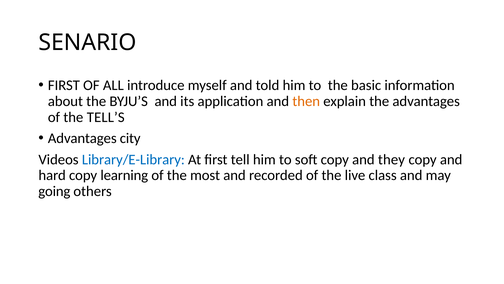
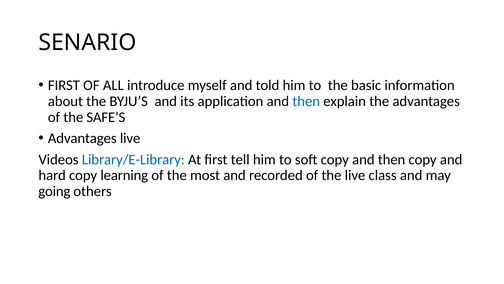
then at (306, 101) colour: orange -> blue
TELL’S: TELL’S -> SAFE’S
Advantages city: city -> live
copy and they: they -> then
